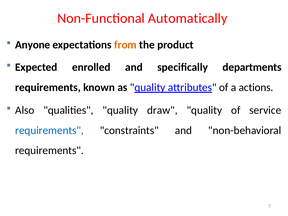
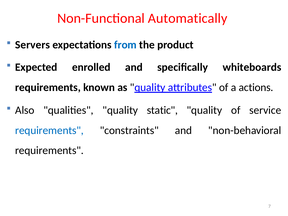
Anyone: Anyone -> Servers
from colour: orange -> blue
departments: departments -> whiteboards
draw: draw -> static
